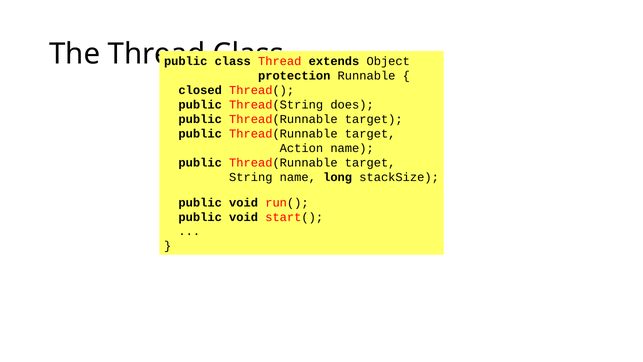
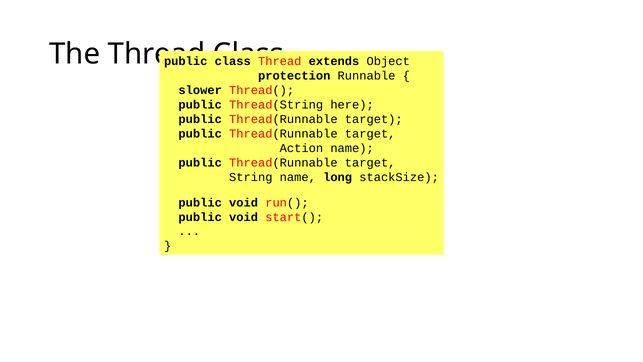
closed: closed -> slower
does: does -> here
